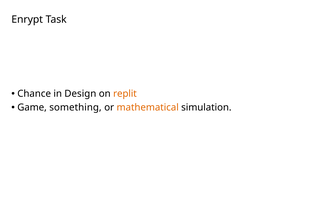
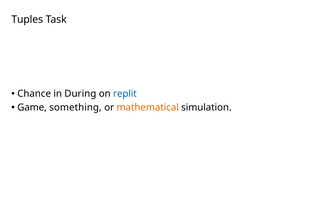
Enrypt: Enrypt -> Tuples
Design: Design -> During
replit colour: orange -> blue
